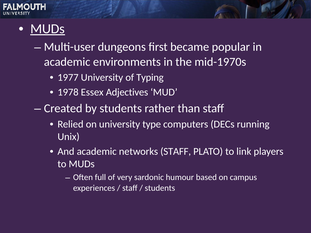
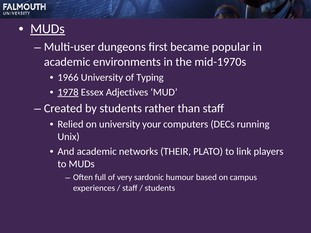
1977: 1977 -> 1966
1978 underline: none -> present
type: type -> your
networks STAFF: STAFF -> THEIR
